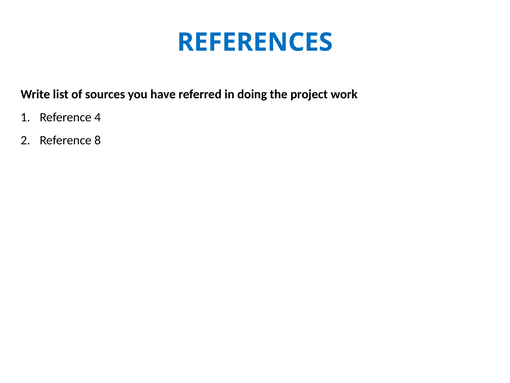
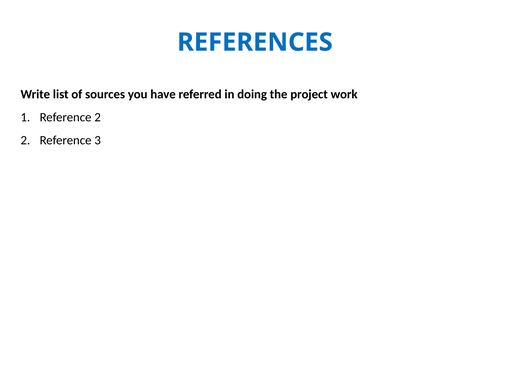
Reference 4: 4 -> 2
8: 8 -> 3
